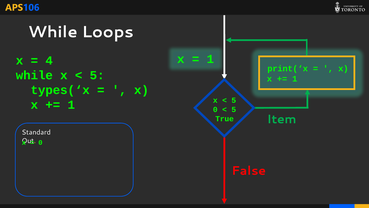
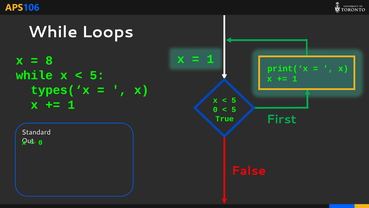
4: 4 -> 8
Item: Item -> First
